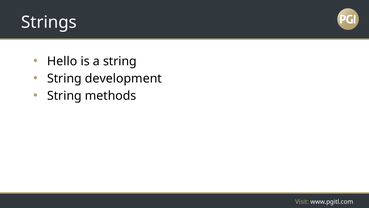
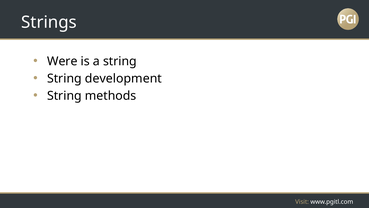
Hello: Hello -> Were
